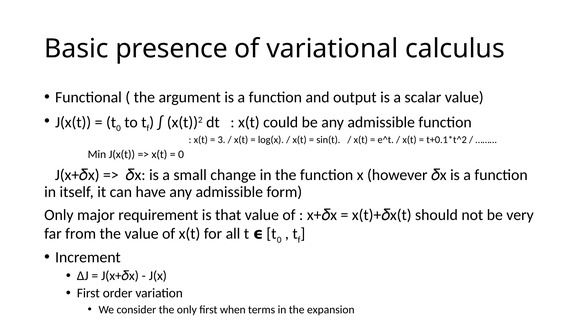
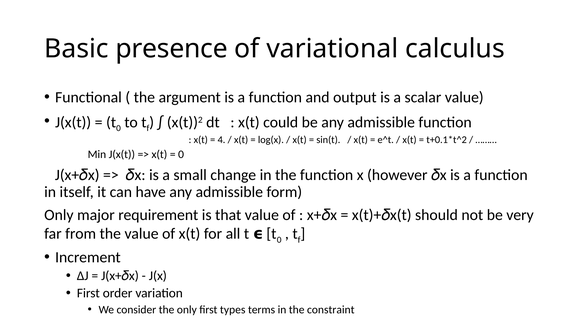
3: 3 -> 4
when: when -> types
expansion: expansion -> constraint
